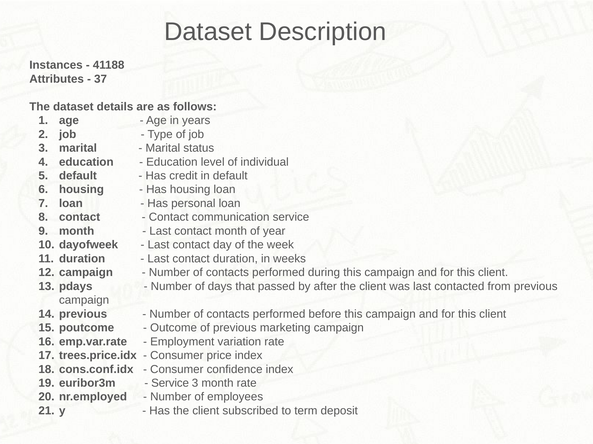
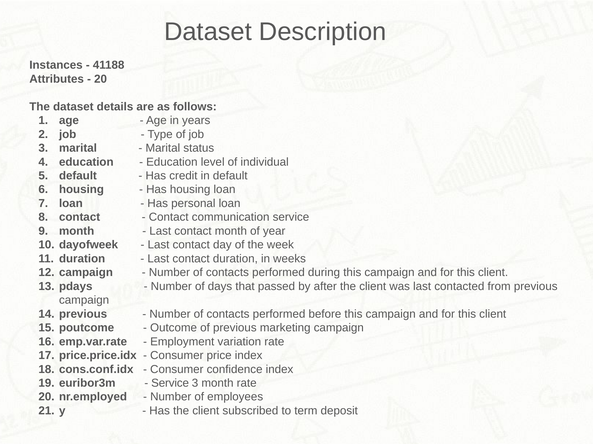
37 at (101, 79): 37 -> 20
trees.price.idx: trees.price.idx -> price.price.idx
